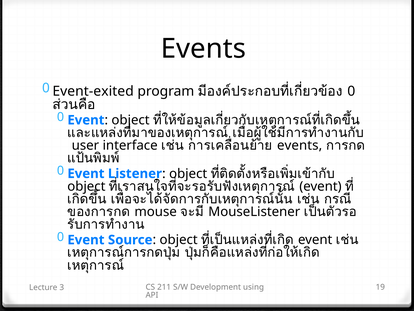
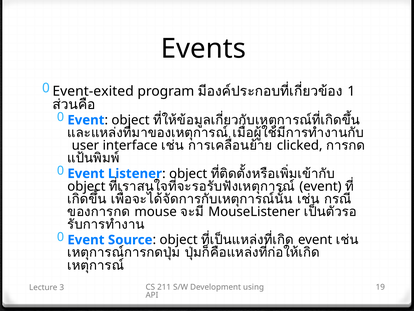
0 at (351, 91): 0 -> 1
events at (300, 145): events -> clicked
